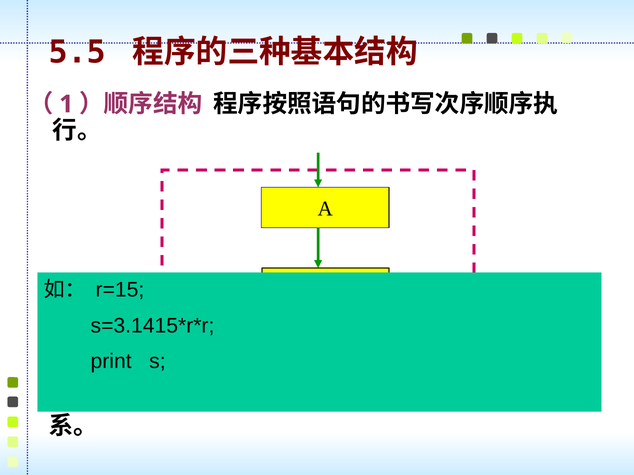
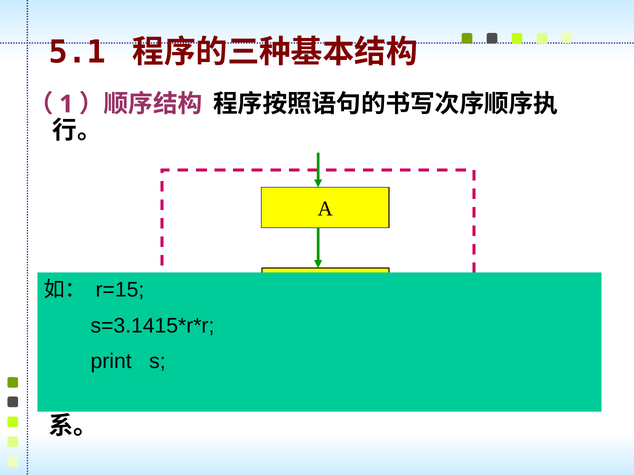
5.5: 5.5 -> 5.1
